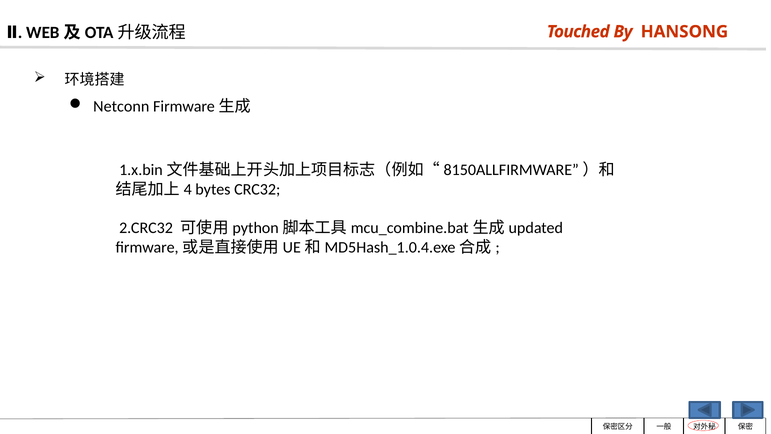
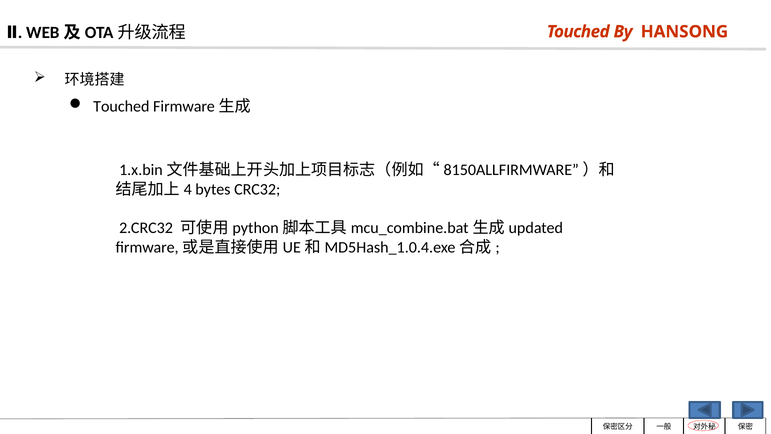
Netconn at (121, 106): Netconn -> Touched
